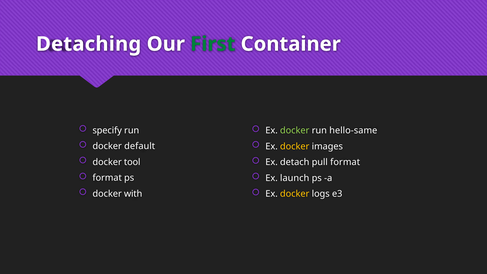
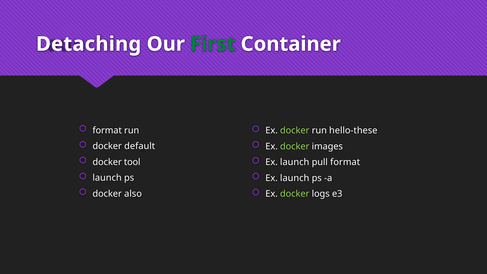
specify at (107, 130): specify -> format
hello-same: hello-same -> hello-these
docker at (295, 146) colour: yellow -> light green
detach at (295, 162): detach -> launch
format at (107, 178): format -> launch
with: with -> also
docker at (295, 194) colour: yellow -> light green
